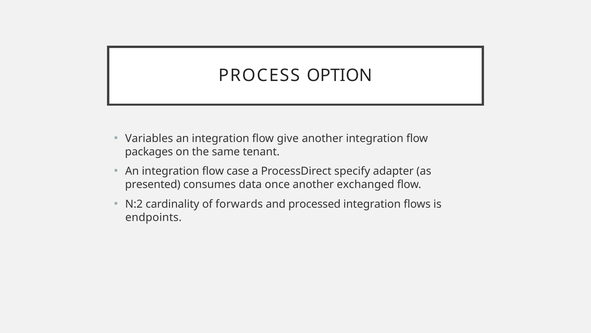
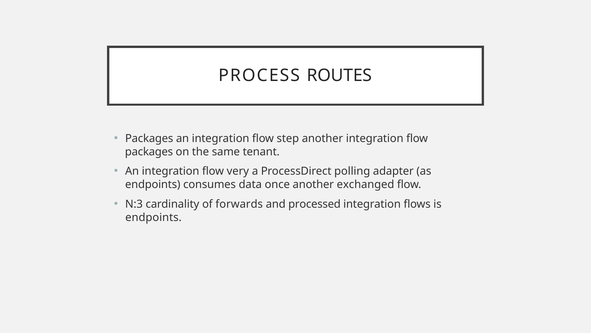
OPTION: OPTION -> ROUTES
Variables at (149, 138): Variables -> Packages
give: give -> step
case: case -> very
specify: specify -> polling
presented at (153, 184): presented -> endpoints
N:2: N:2 -> N:3
